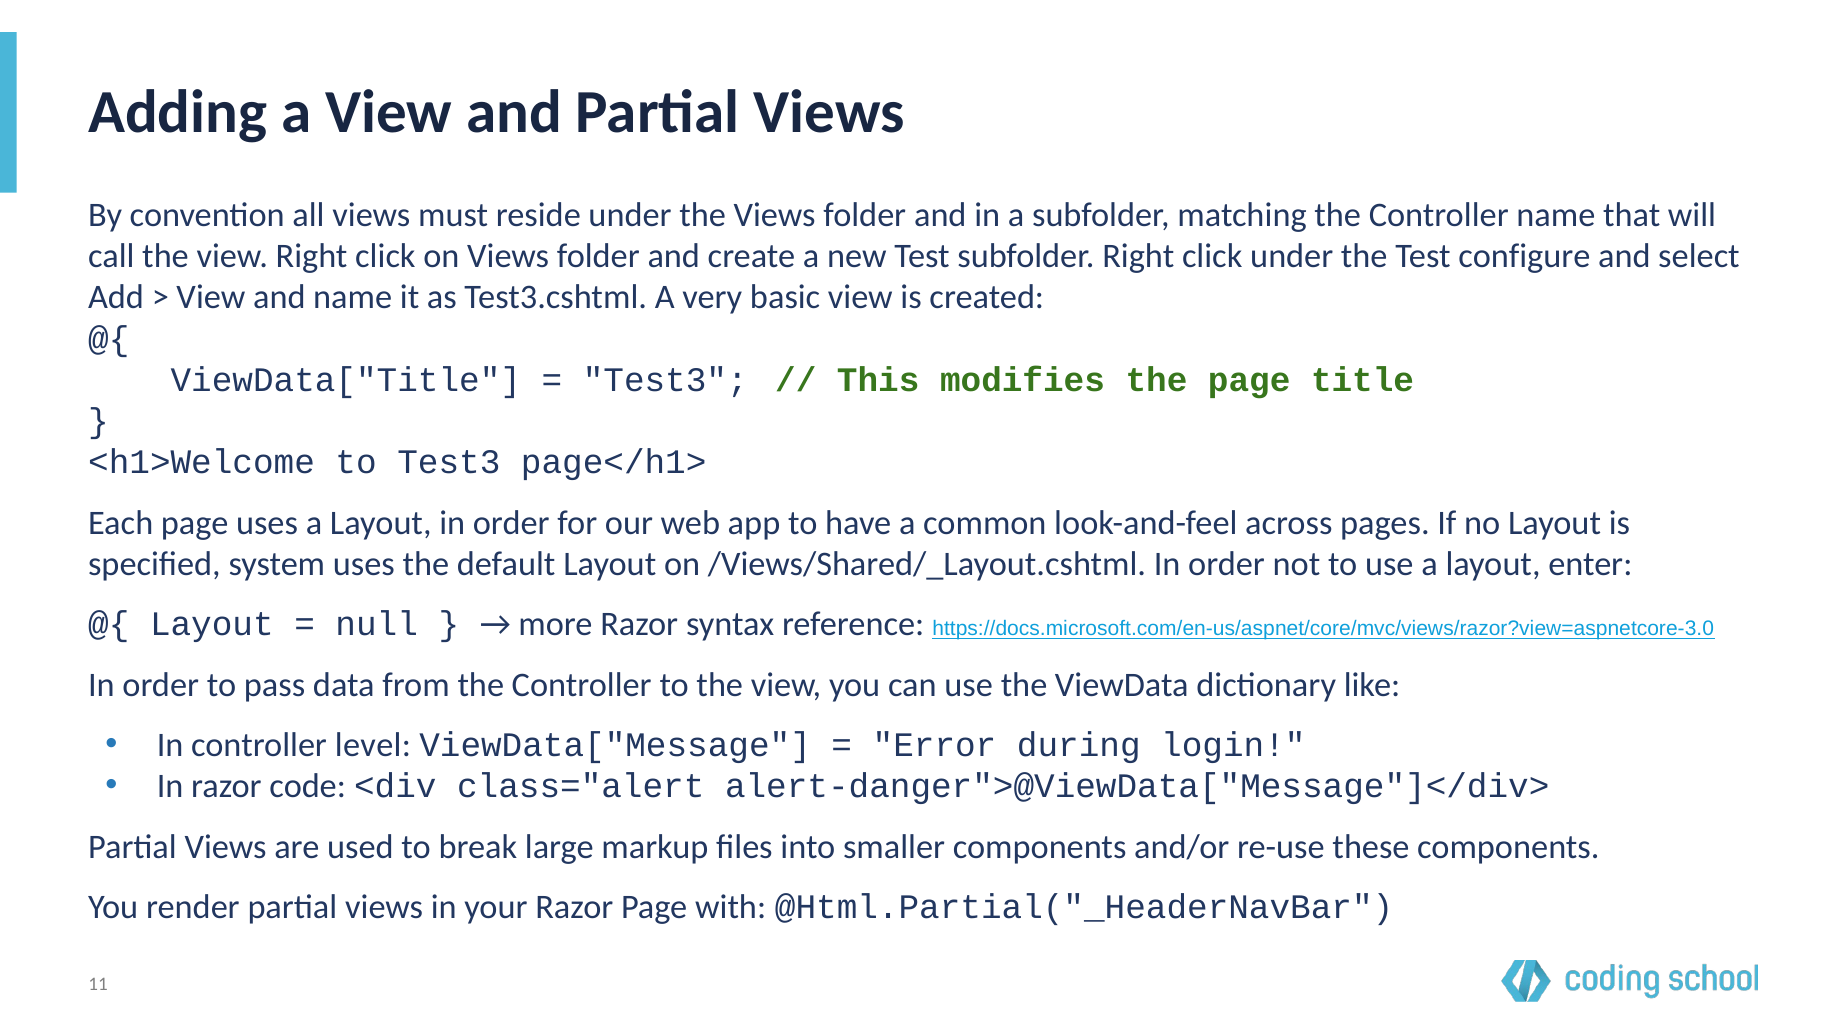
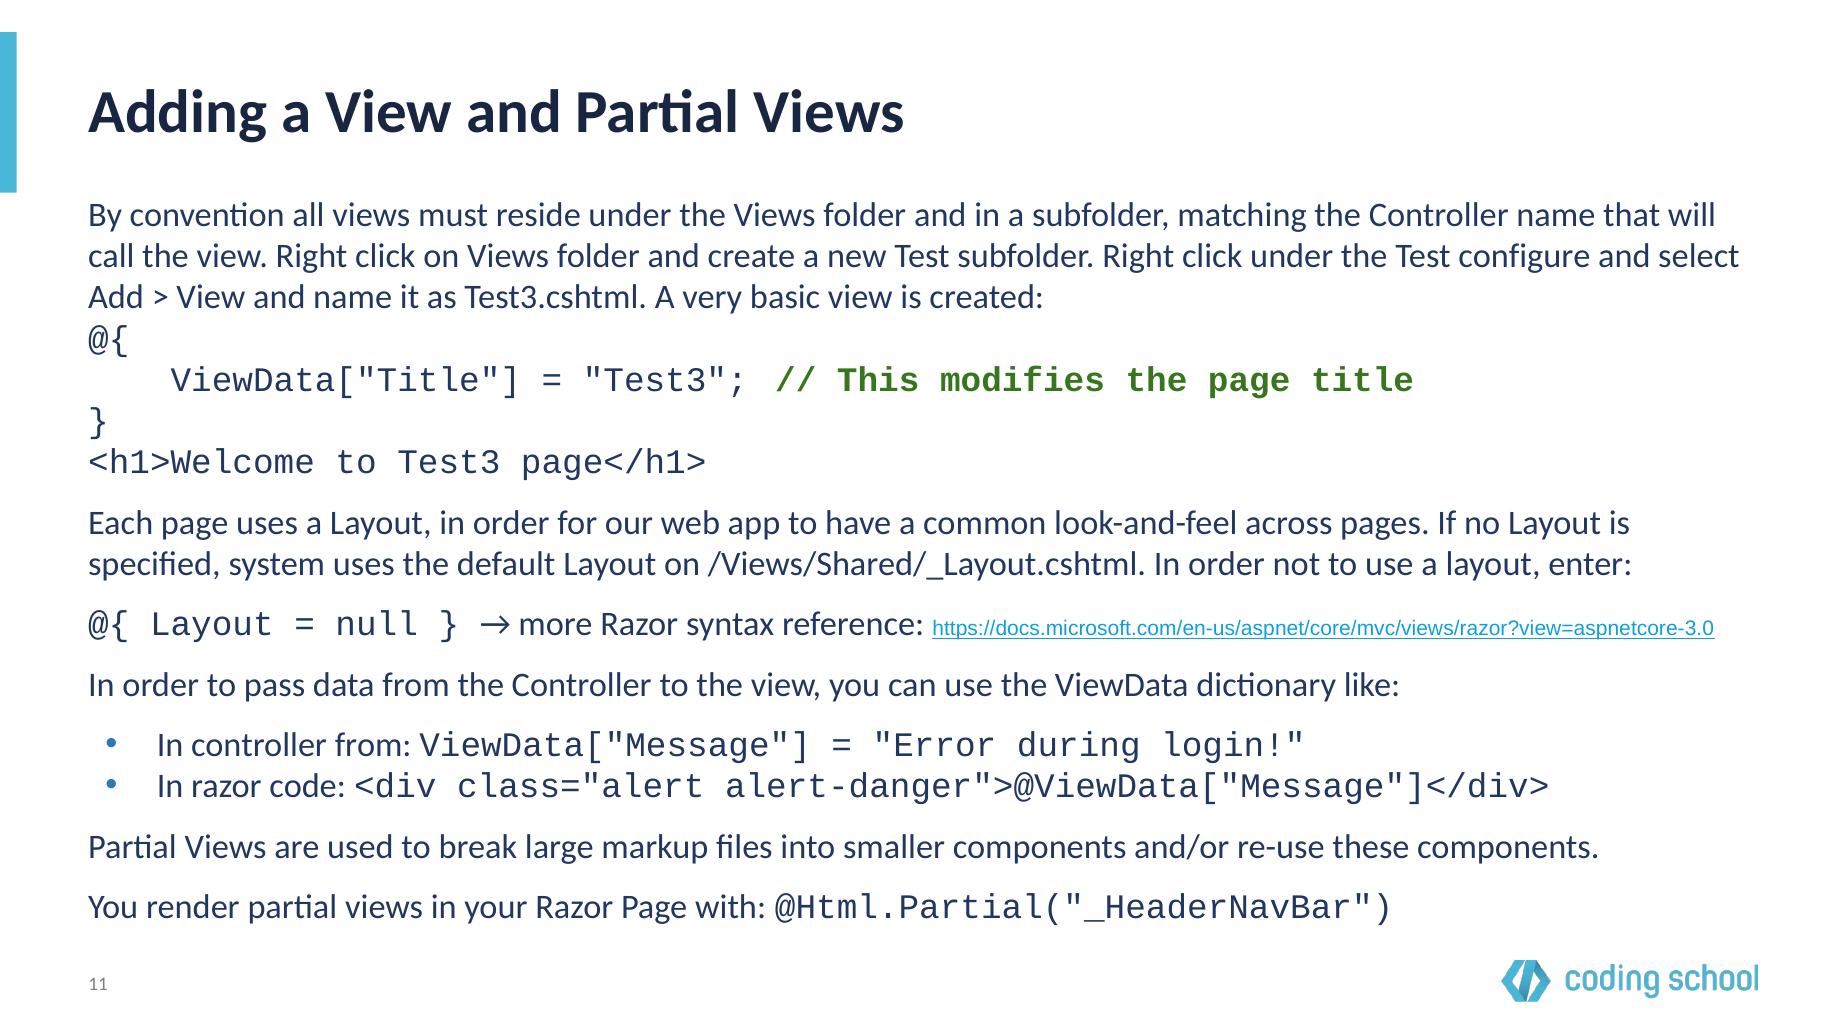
controller level: level -> from
